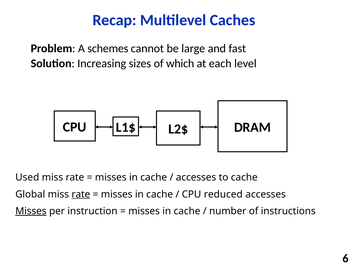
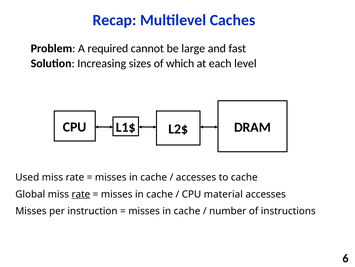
schemes: schemes -> required
reduced: reduced -> material
Misses at (31, 211) underline: present -> none
